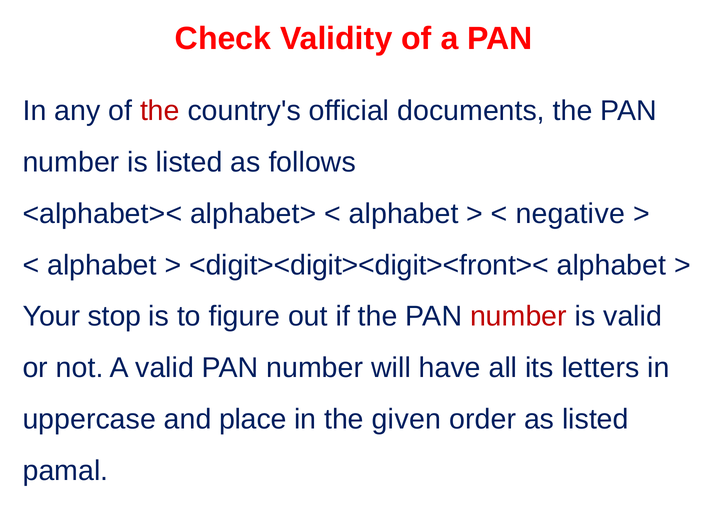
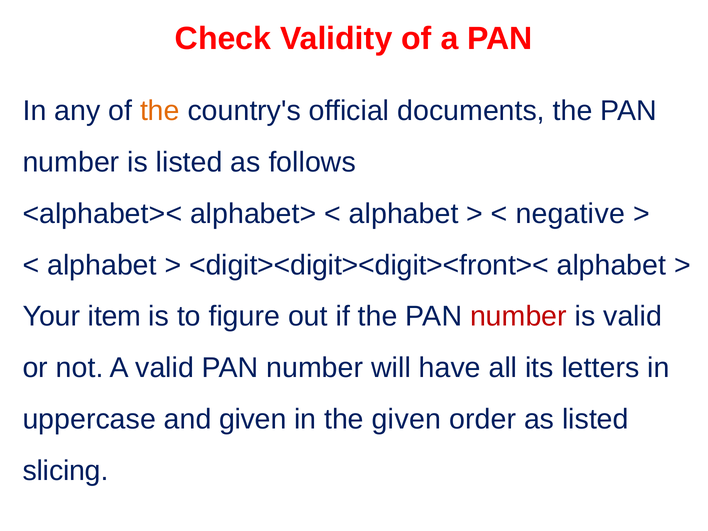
the at (160, 111) colour: red -> orange
stop: stop -> item
and place: place -> given
pamal: pamal -> slicing
